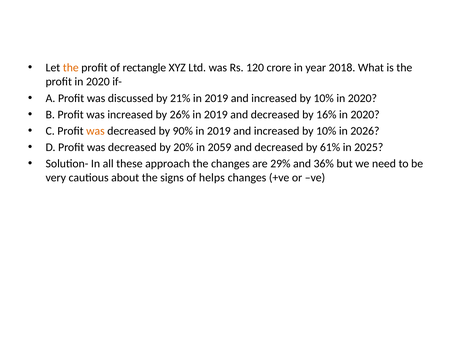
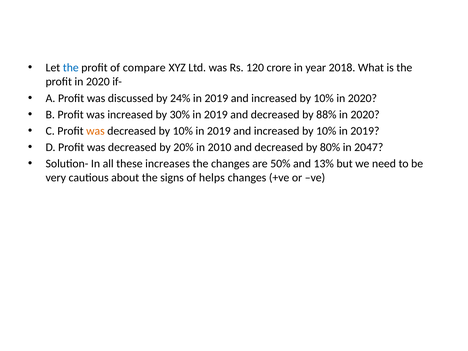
the at (71, 68) colour: orange -> blue
rectangle: rectangle -> compare
21%: 21% -> 24%
26%: 26% -> 30%
16%: 16% -> 88%
decreased by 90%: 90% -> 10%
2026 at (365, 131): 2026 -> 2019
2059: 2059 -> 2010
61%: 61% -> 80%
2025: 2025 -> 2047
approach: approach -> increases
29%: 29% -> 50%
36%: 36% -> 13%
